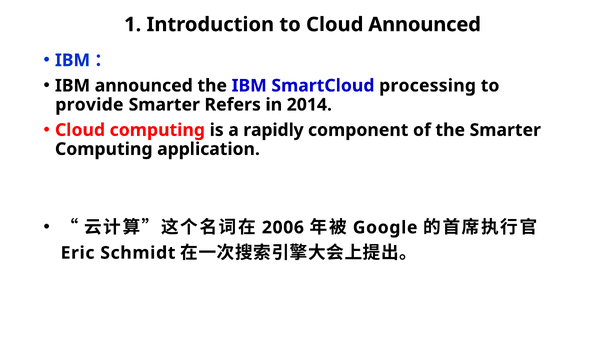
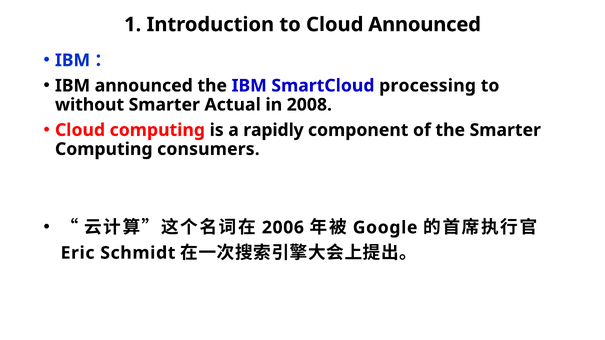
provide: provide -> without
Refers: Refers -> Actual
2014: 2014 -> 2008
application: application -> consumers
